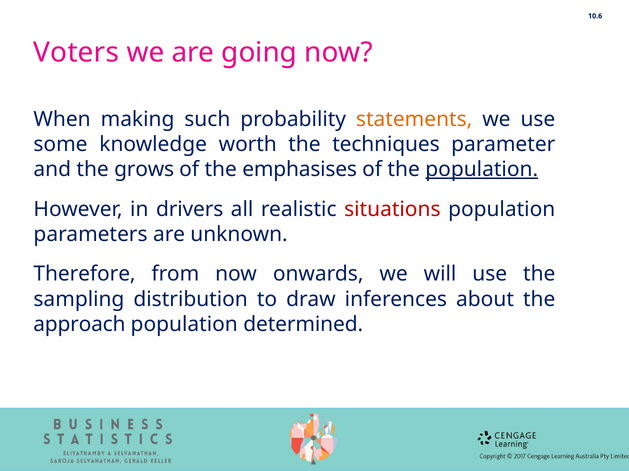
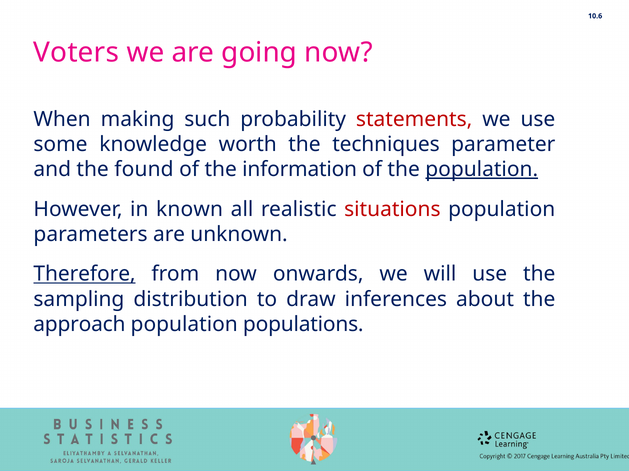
statements colour: orange -> red
grows: grows -> found
emphasises: emphasises -> information
drivers: drivers -> known
Therefore underline: none -> present
determined: determined -> populations
